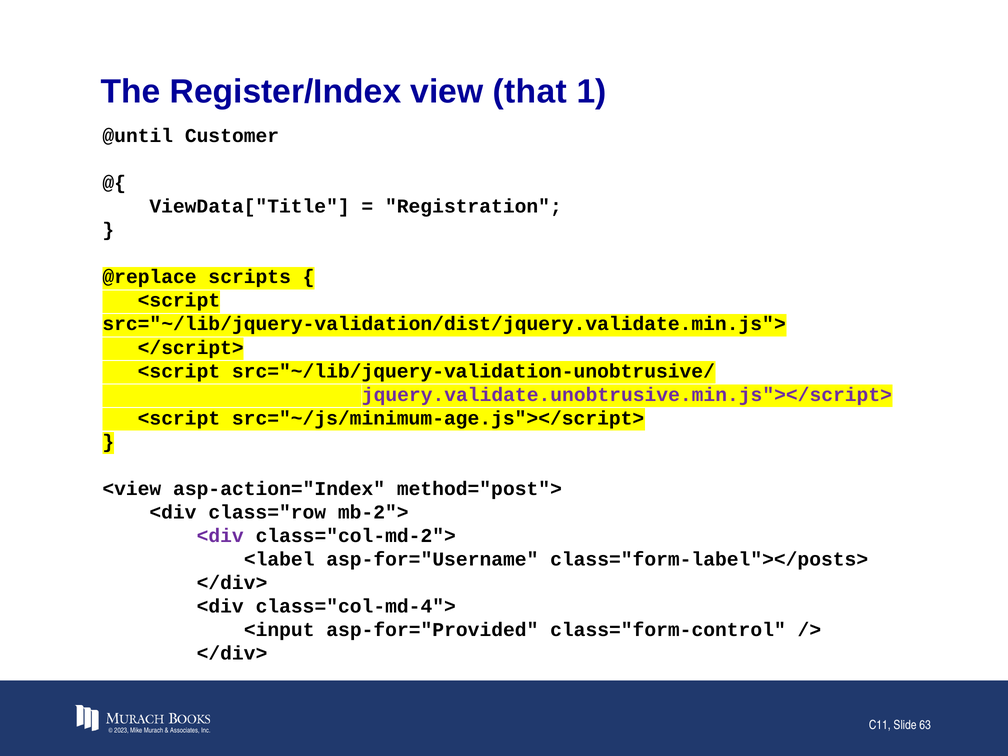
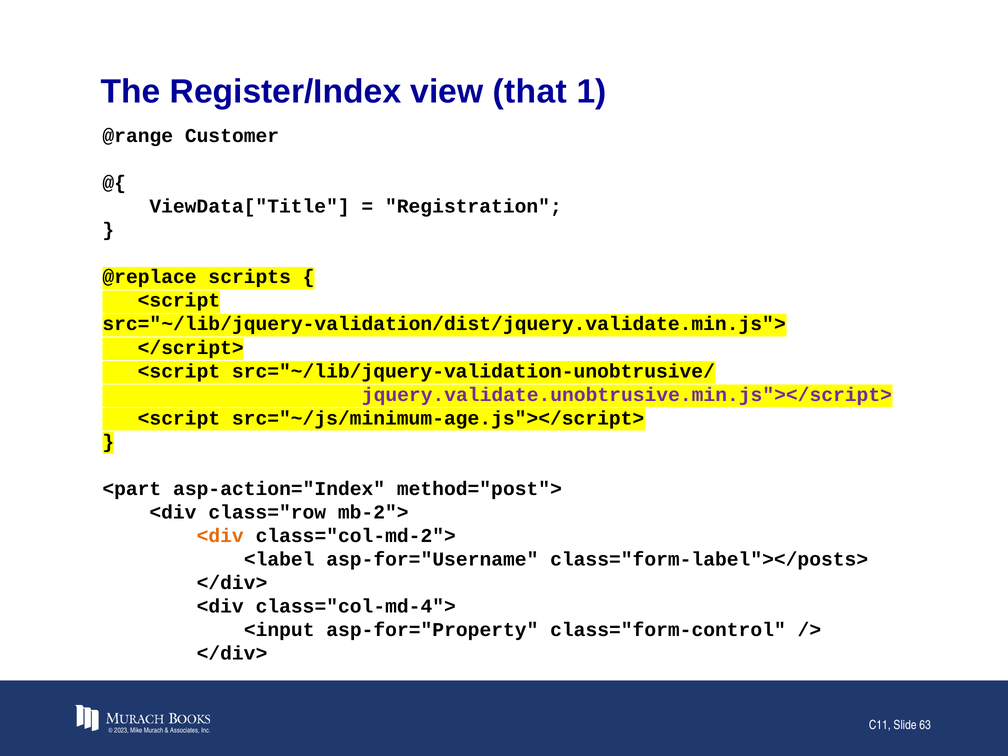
@until: @until -> @range
<view: <view -> <part
<div at (220, 536) colour: purple -> orange
asp-for="Provided: asp-for="Provided -> asp-for="Property
